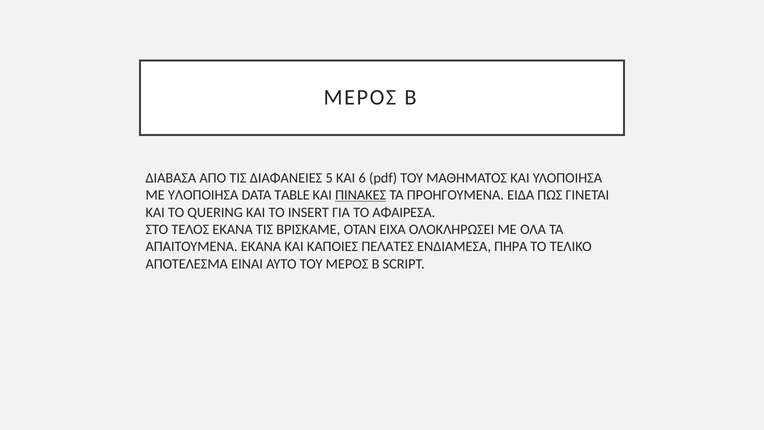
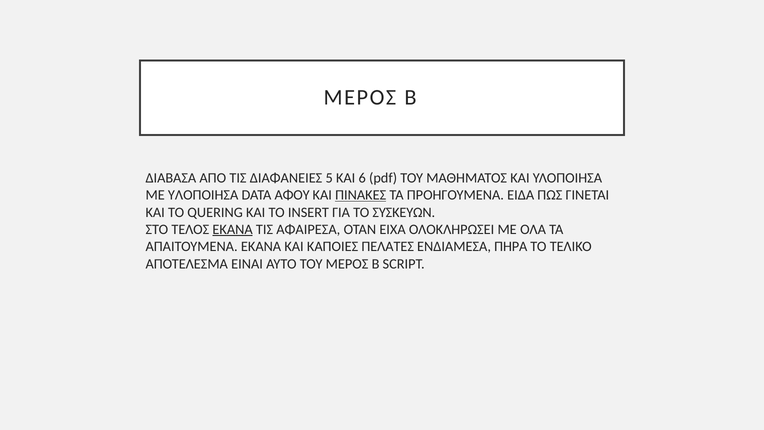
TABLE: TABLE -> ΑΦΟΥ
ΑΦΑΙΡΕΣΑ: ΑΦΑΙΡΕΣΑ -> ΣΥΣΚΕΥΩΝ
ΕΚΑΝΑ at (233, 229) underline: none -> present
ΒΡΙΣΚΑΜΕ: ΒΡΙΣΚΑΜΕ -> ΑΦΑΙΡΕΣΑ
